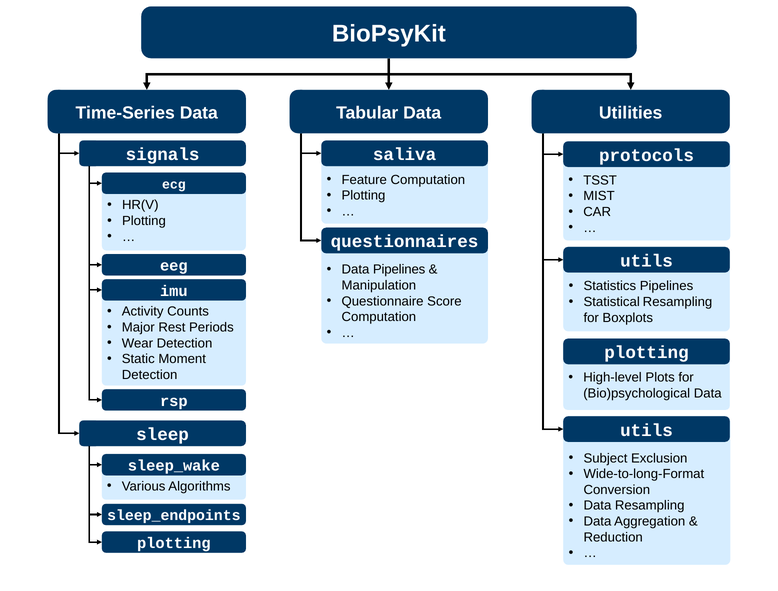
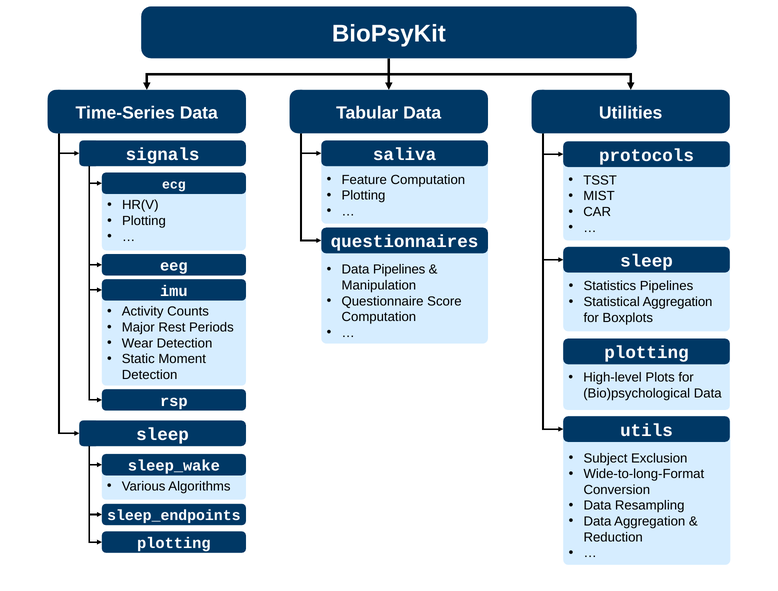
utils at (646, 261): utils -> sleep
Statistical Resampling: Resampling -> Aggregation
